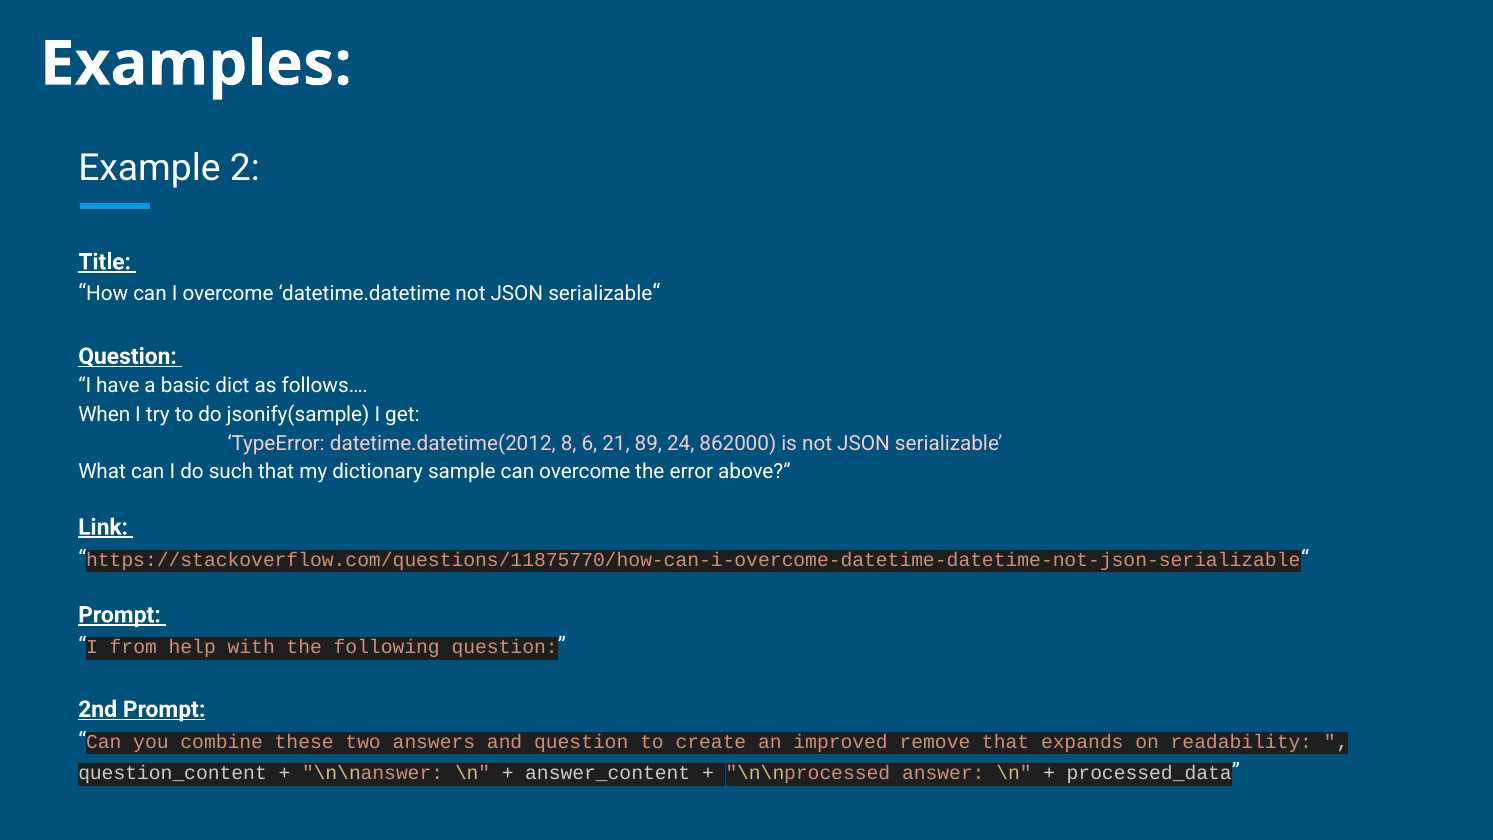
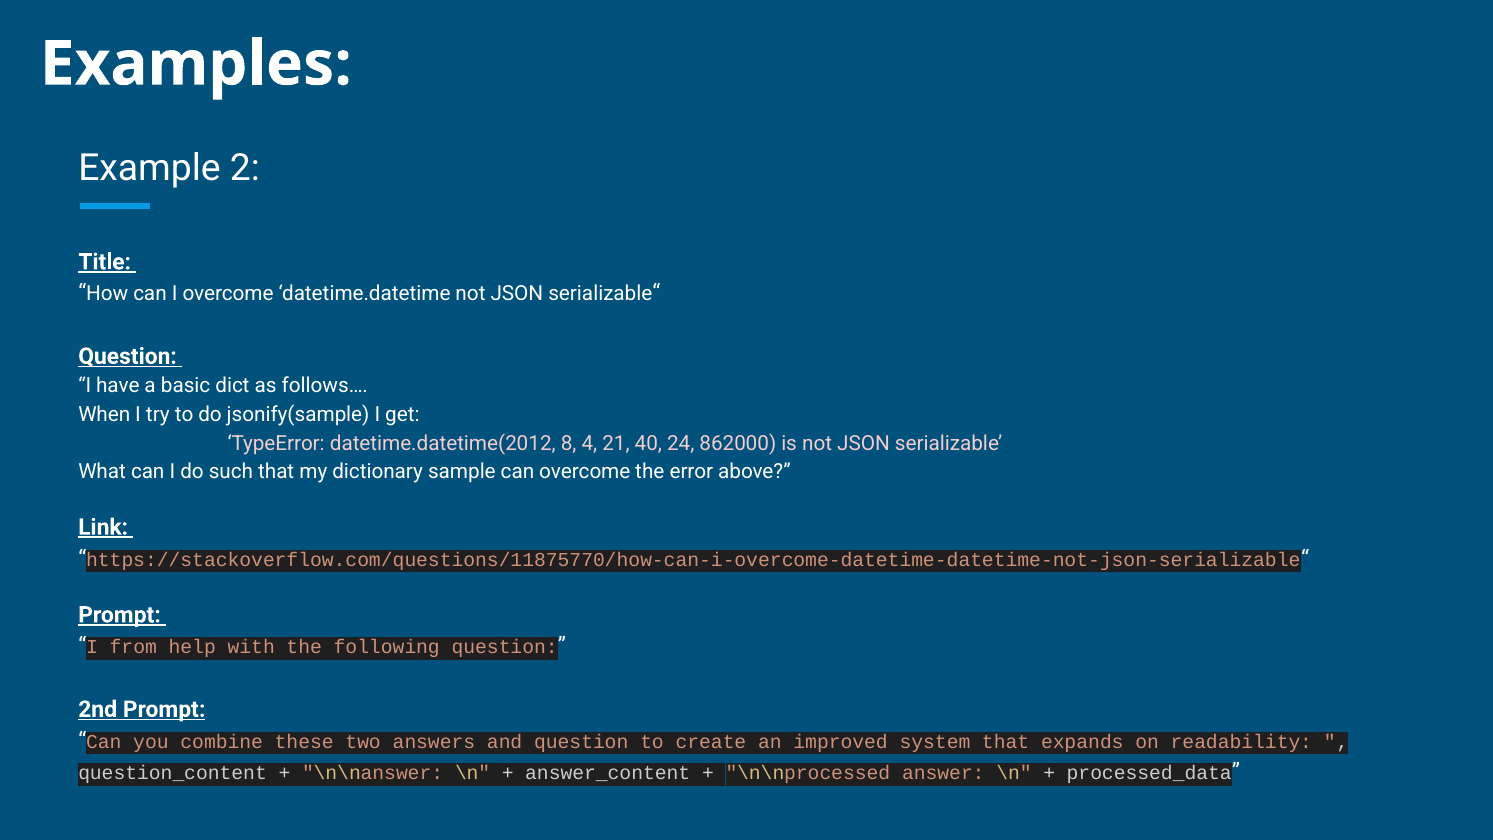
6: 6 -> 4
89: 89 -> 40
remove: remove -> system
